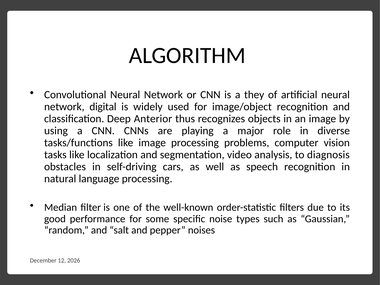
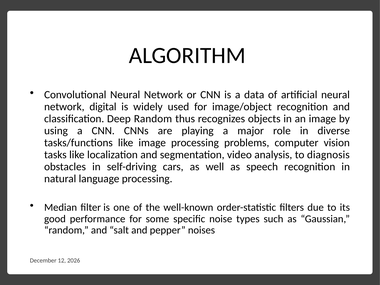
they: they -> data
Deep Anterior: Anterior -> Random
